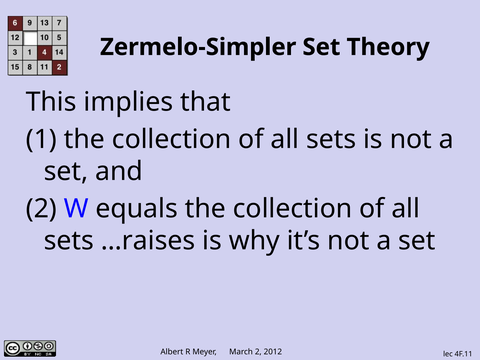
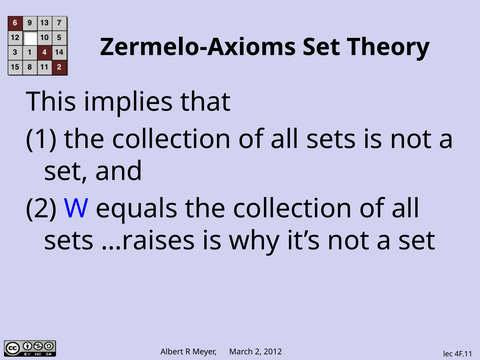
Zermelo-Simpler: Zermelo-Simpler -> Zermelo-Axioms
